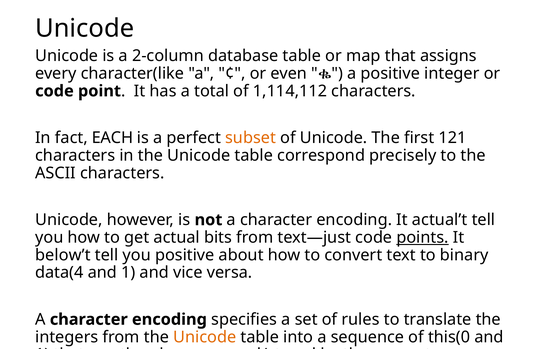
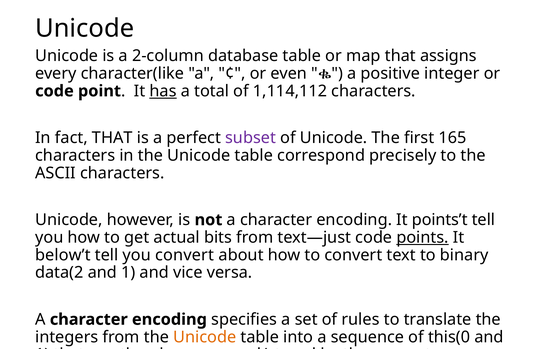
has underline: none -> present
fact EACH: EACH -> THAT
subset colour: orange -> purple
121: 121 -> 165
actual’t: actual’t -> points’t
you positive: positive -> convert
data(4: data(4 -> data(2
